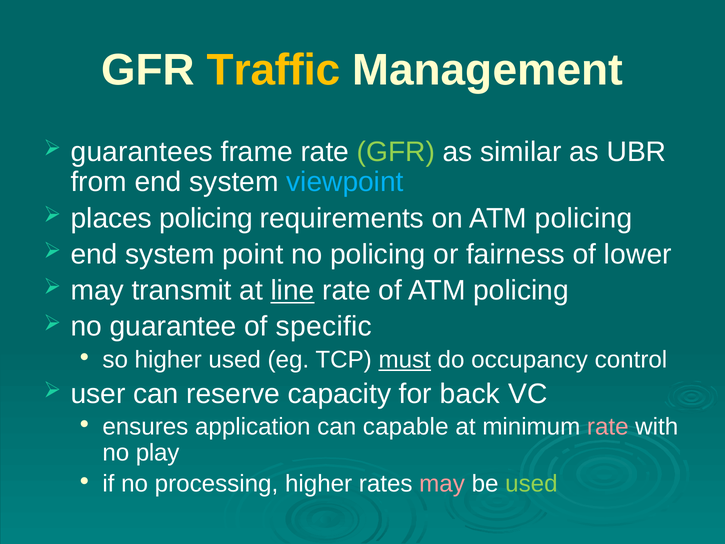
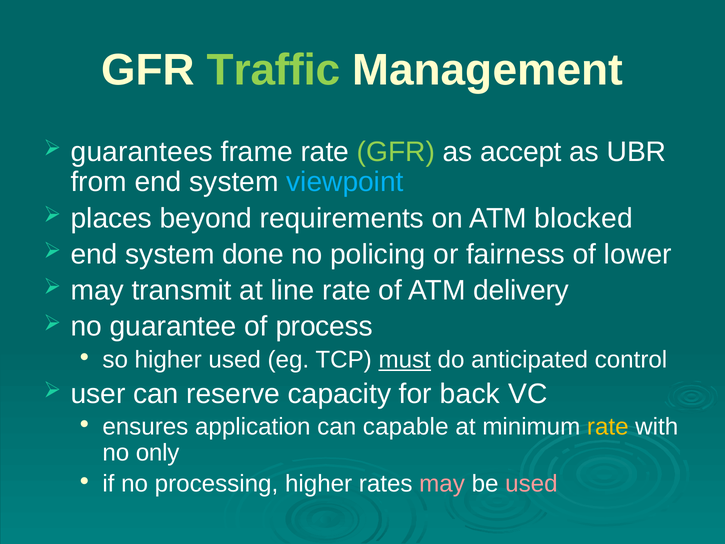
Traffic colour: yellow -> light green
similar: similar -> accept
places policing: policing -> beyond
on ATM policing: policing -> blocked
point: point -> done
line underline: present -> none
of ATM policing: policing -> delivery
specific: specific -> process
occupancy: occupancy -> anticipated
rate at (608, 427) colour: pink -> yellow
play: play -> only
used at (531, 484) colour: light green -> pink
